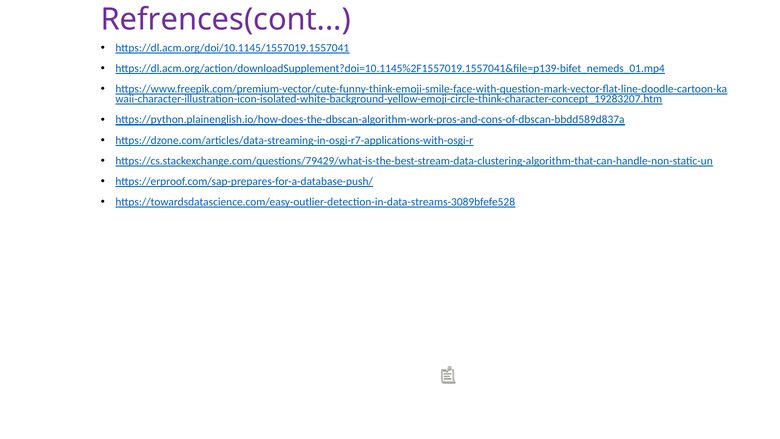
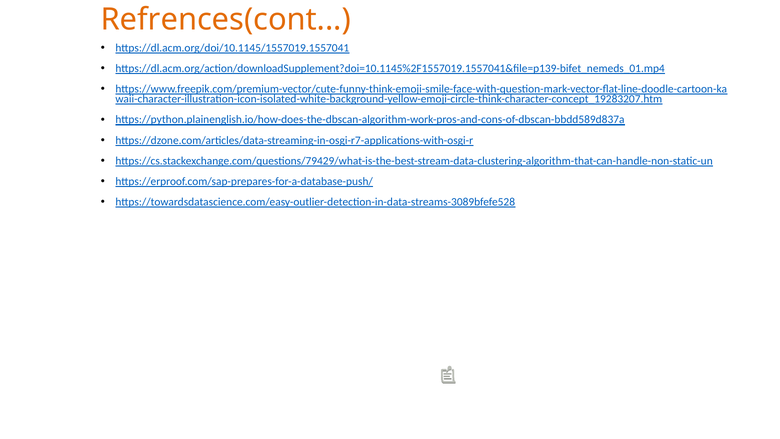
Refrences(cont colour: purple -> orange
